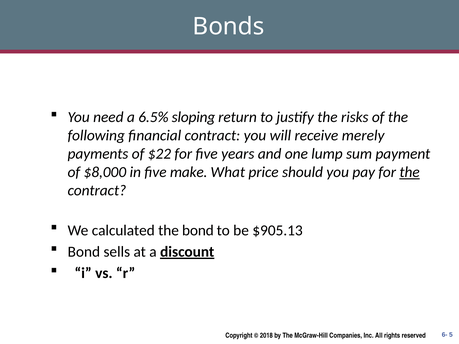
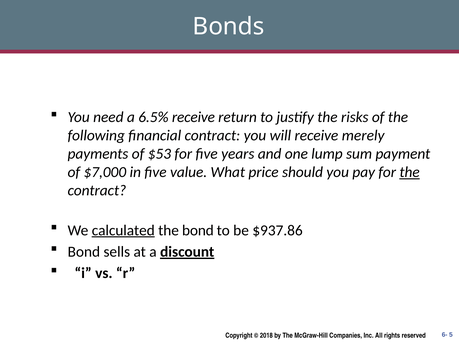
6.5% sloping: sloping -> receive
$22: $22 -> $53
$8,000: $8,000 -> $7,000
make: make -> value
calculated underline: none -> present
$905.13: $905.13 -> $937.86
